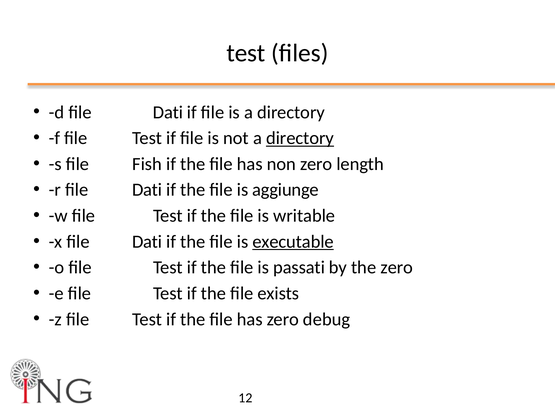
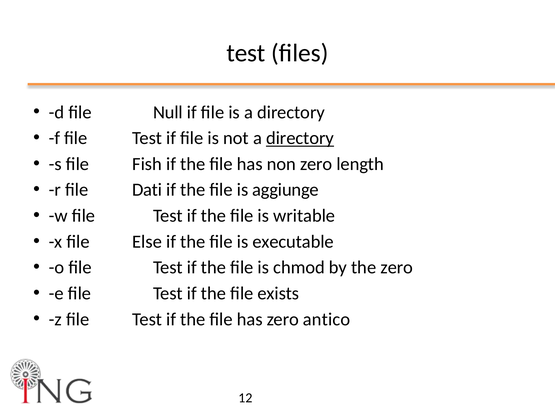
d file Dati: Dati -> Null
x file Dati: Dati -> Else
executable underline: present -> none
passati: passati -> chmod
debug: debug -> antico
